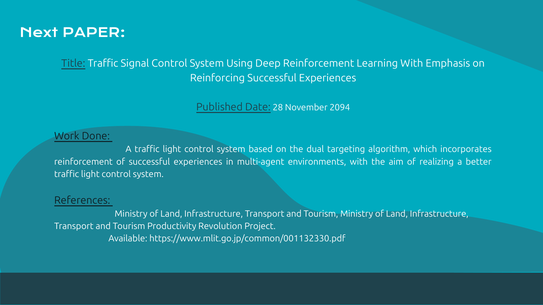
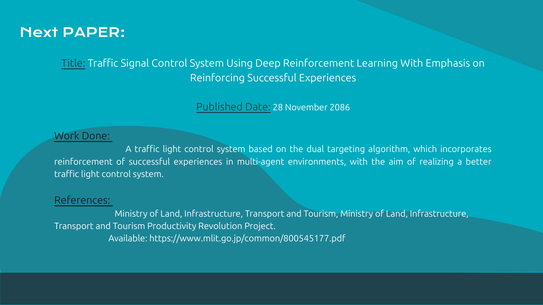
2094: 2094 -> 2086
https://www.mlit.go.jp/common/001132330.pdf: https://www.mlit.go.jp/common/001132330.pdf -> https://www.mlit.go.jp/common/800545177.pdf
